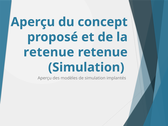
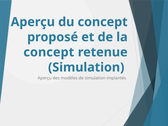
retenue at (49, 52): retenue -> concept
